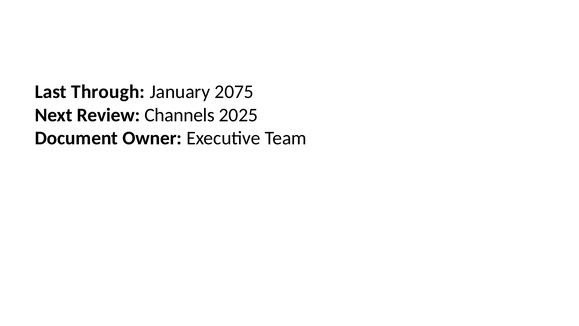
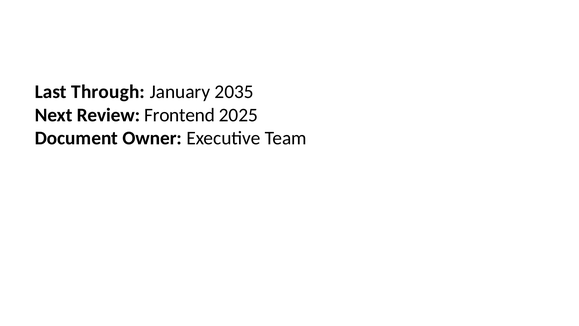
2075: 2075 -> 2035
Channels: Channels -> Frontend
